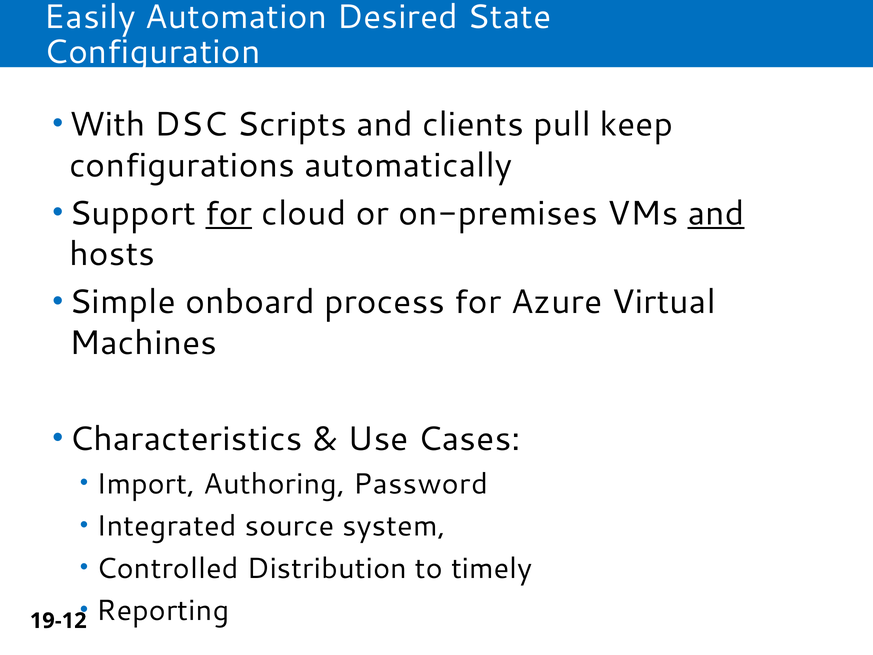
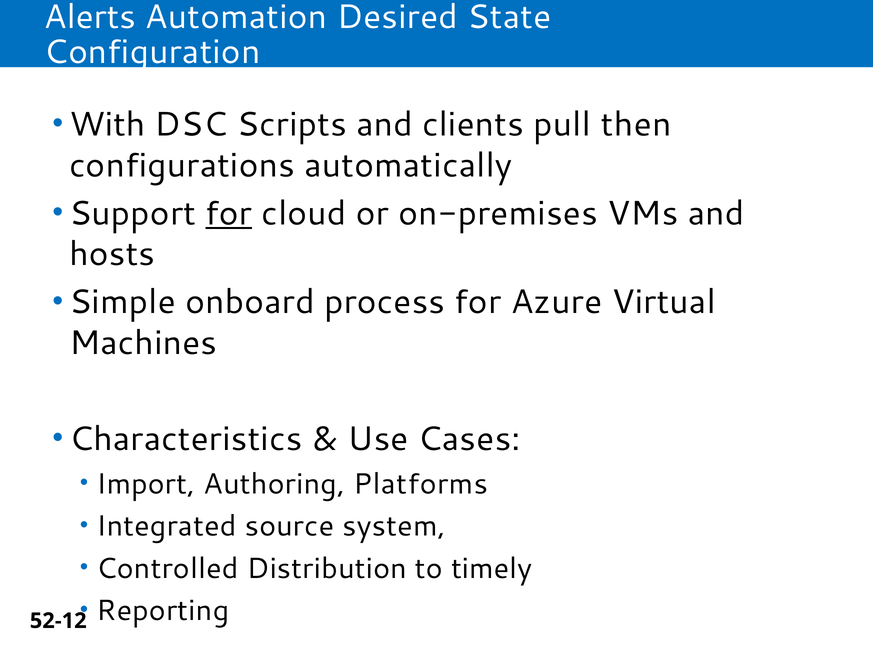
Easily: Easily -> Alerts
keep: keep -> then
and at (716, 213) underline: present -> none
Password: Password -> Platforms
19-12: 19-12 -> 52-12
